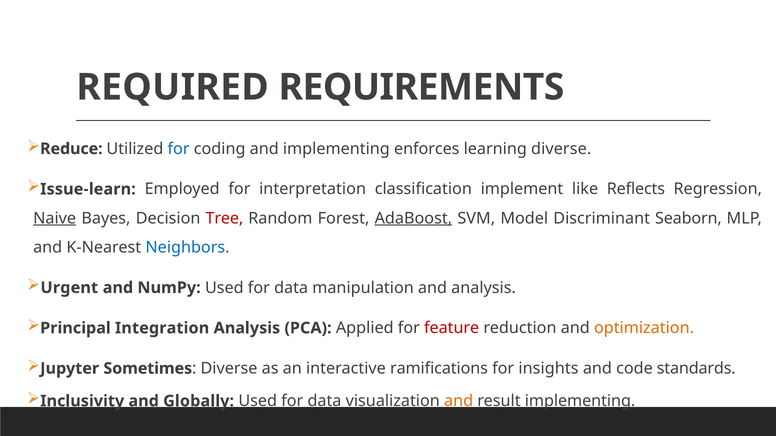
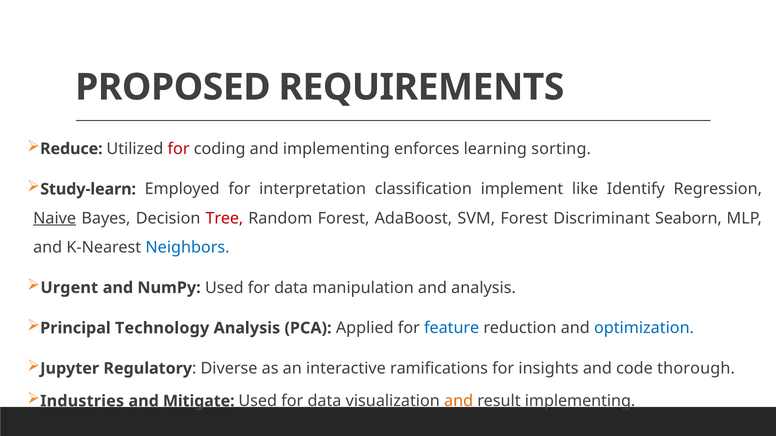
REQUIRED: REQUIRED -> PROPOSED
for at (179, 149) colour: blue -> red
learning diverse: diverse -> sorting
Issue-learn: Issue-learn -> Study-learn
Reflects: Reflects -> Identify
AdaBoost underline: present -> none
SVM Model: Model -> Forest
Integration: Integration -> Technology
feature colour: red -> blue
optimization colour: orange -> blue
Sometimes: Sometimes -> Regulatory
standards: standards -> thorough
Inclusivity: Inclusivity -> Industries
Globally: Globally -> Mitigate
